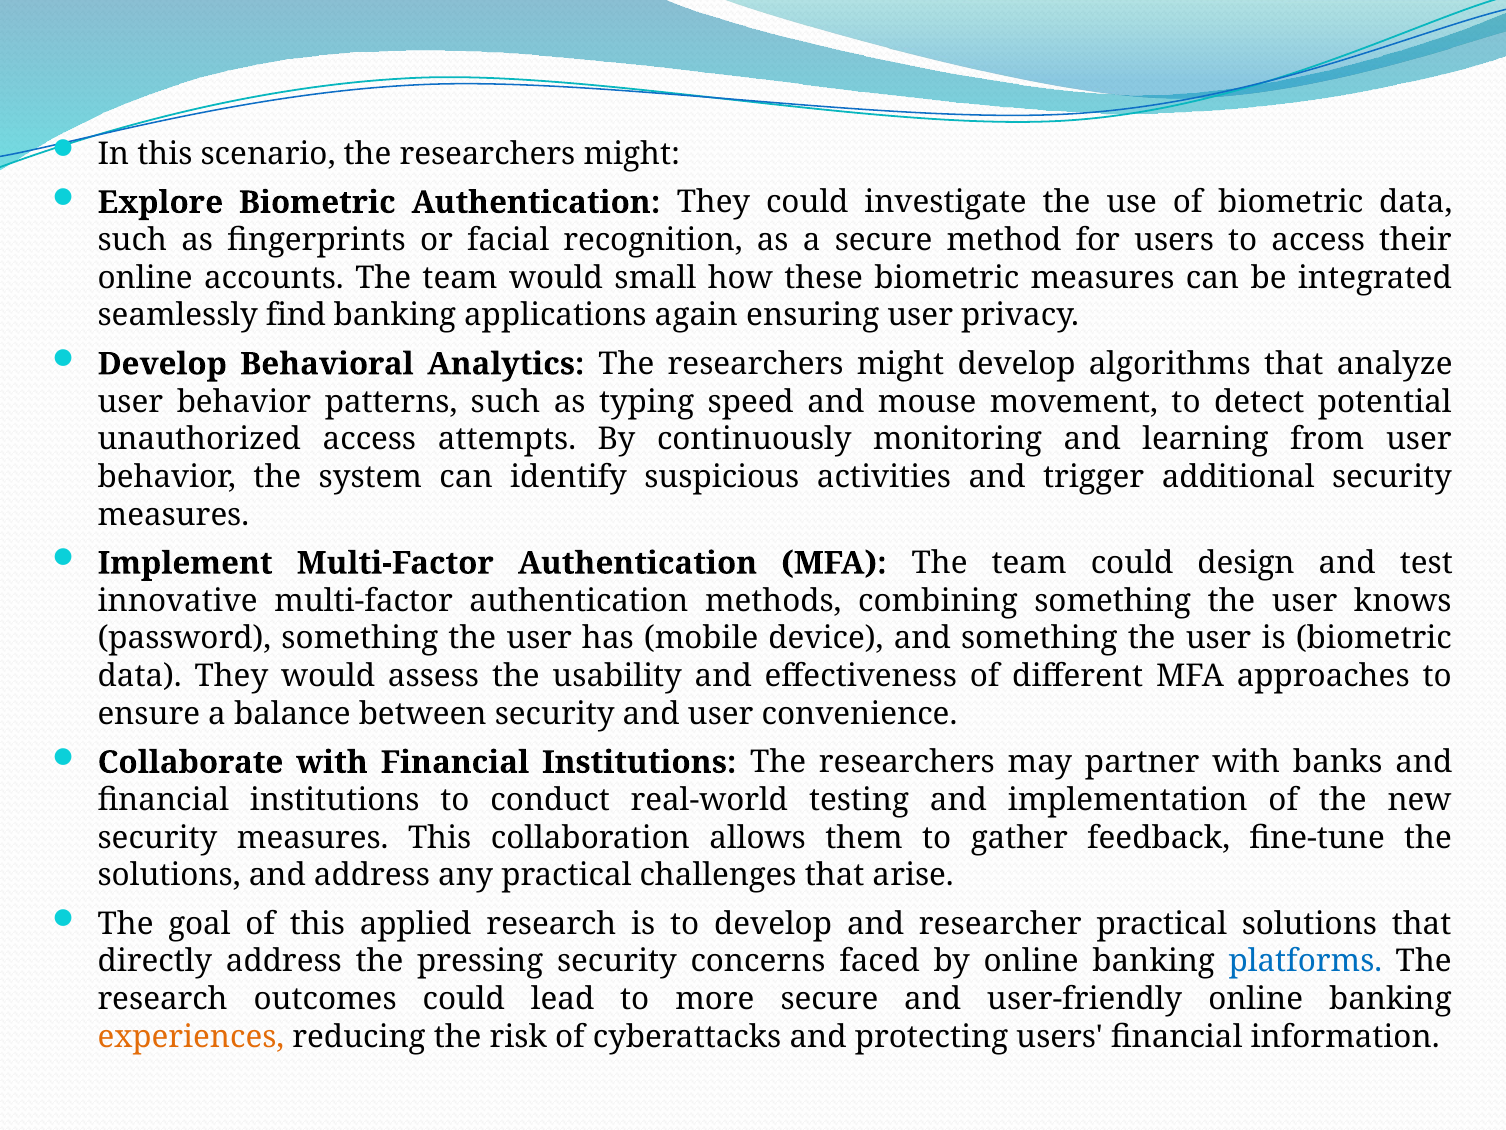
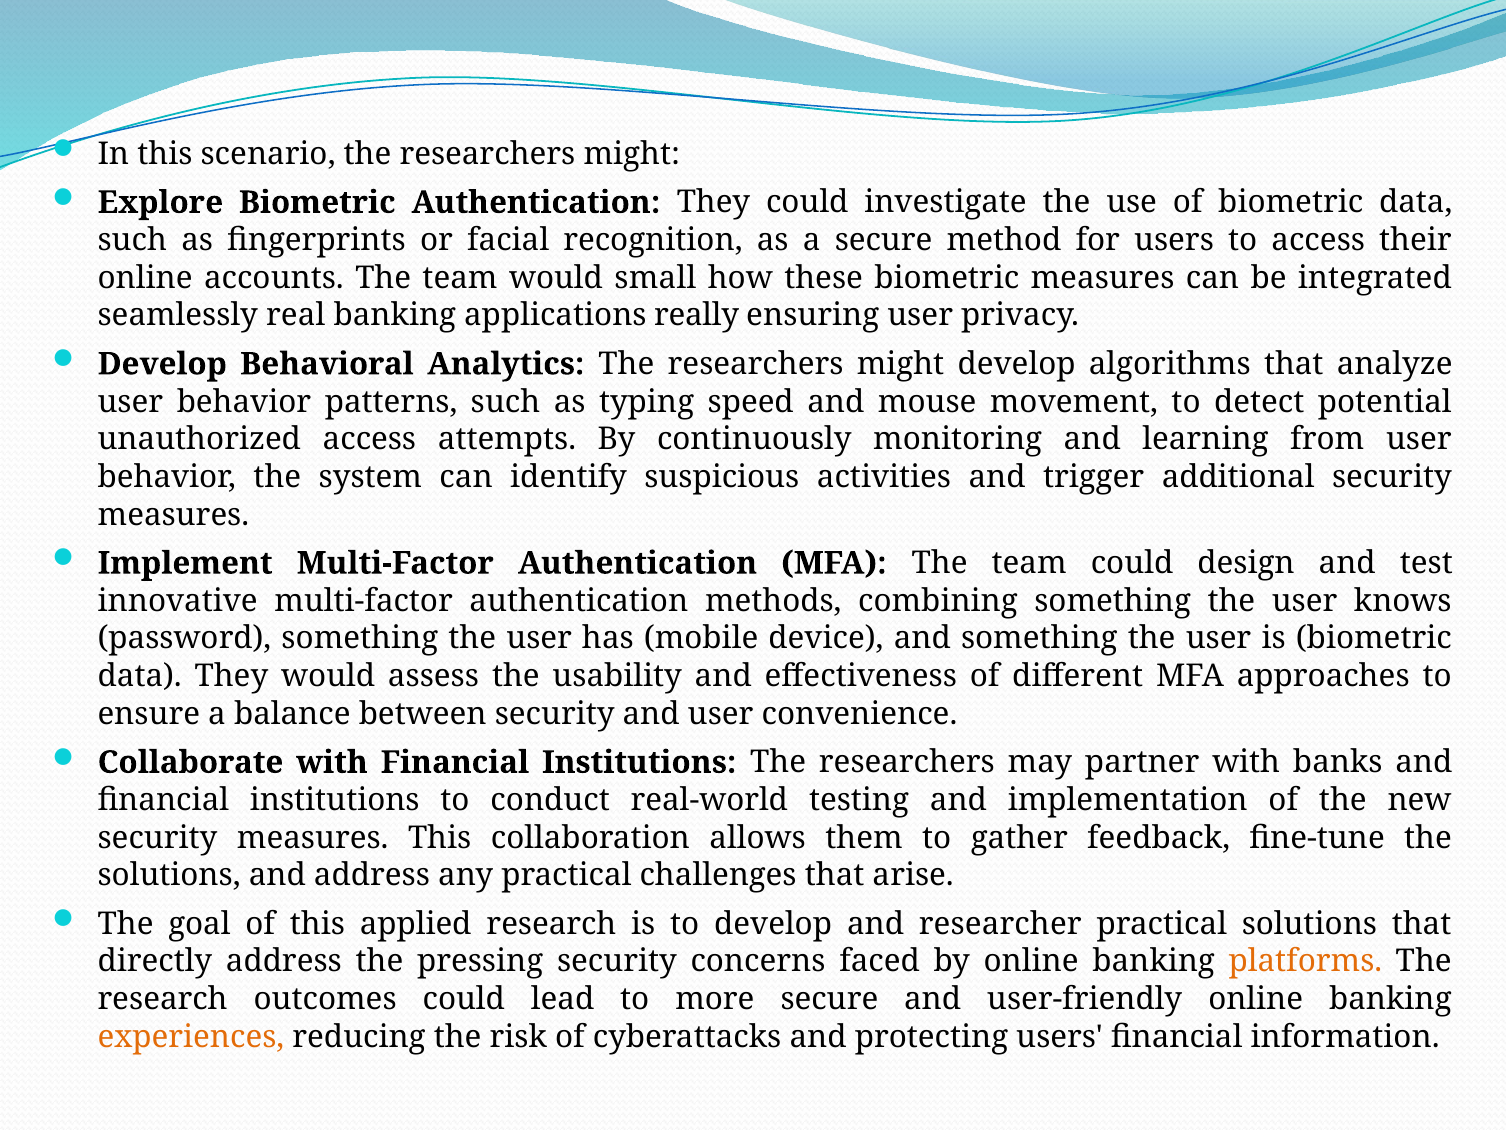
find: find -> real
again: again -> really
platforms colour: blue -> orange
